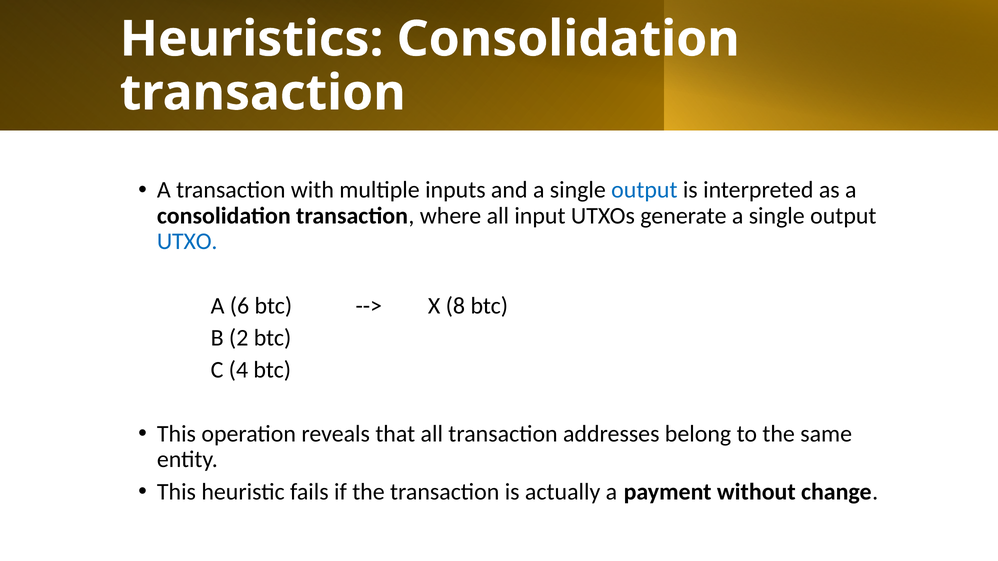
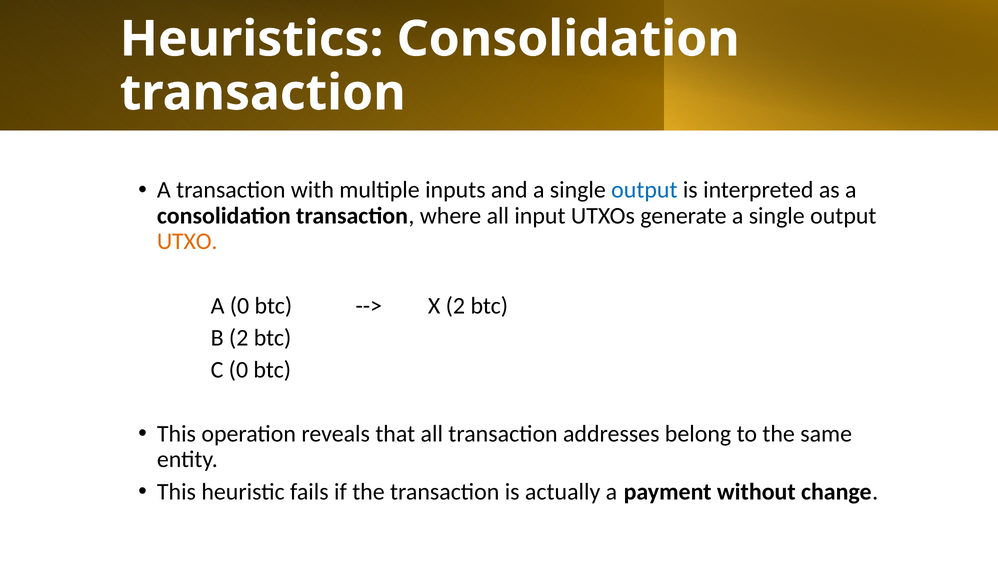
UTXO colour: blue -> orange
A 6: 6 -> 0
X 8: 8 -> 2
C 4: 4 -> 0
